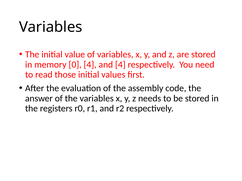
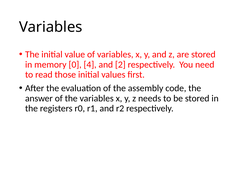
and 4: 4 -> 2
